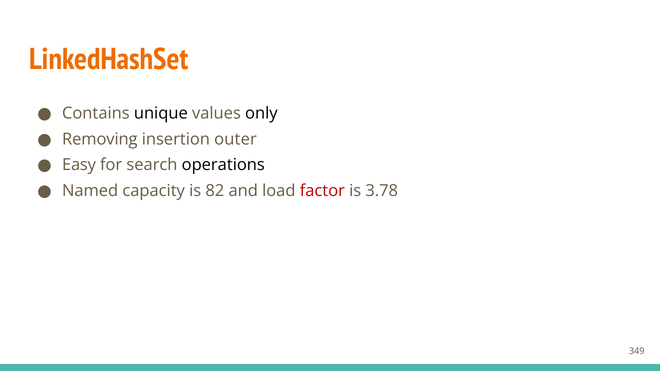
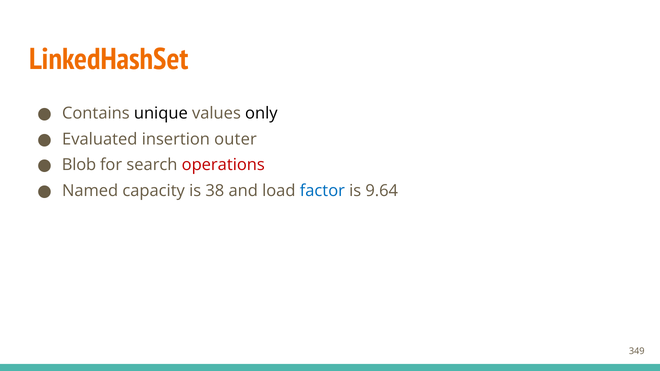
Removing: Removing -> Evaluated
Easy: Easy -> Blob
operations colour: black -> red
82: 82 -> 38
factor colour: red -> blue
3.78: 3.78 -> 9.64
